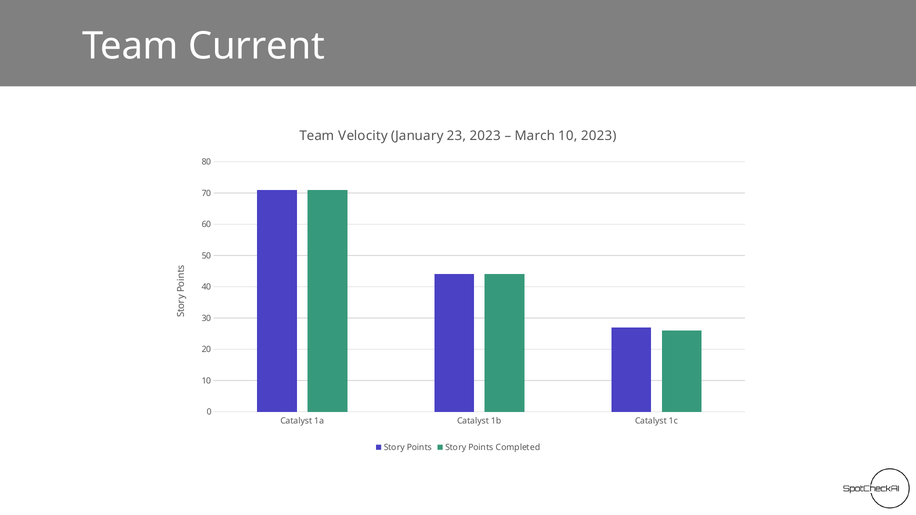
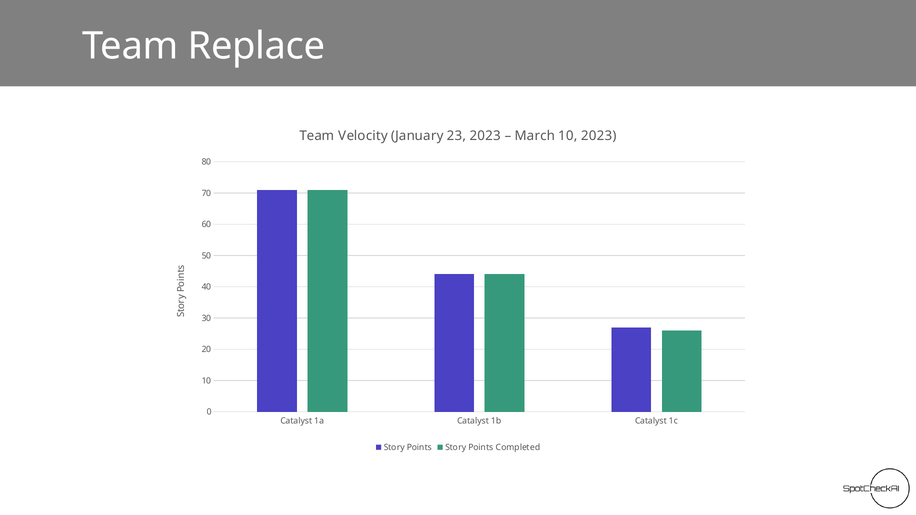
Current: Current -> Replace
